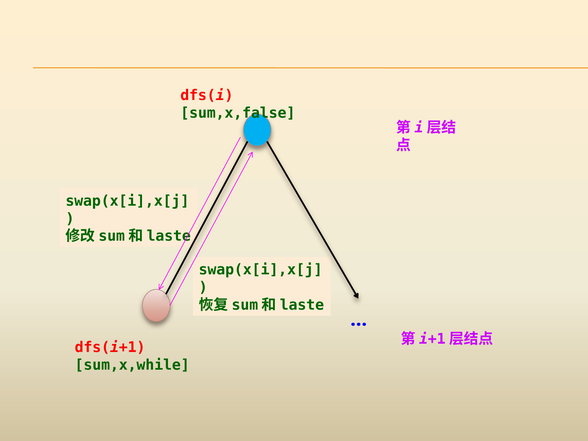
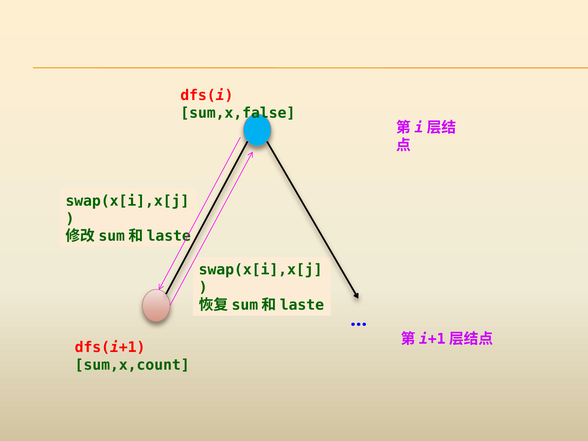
sum,x,while: sum,x,while -> sum,x,count
